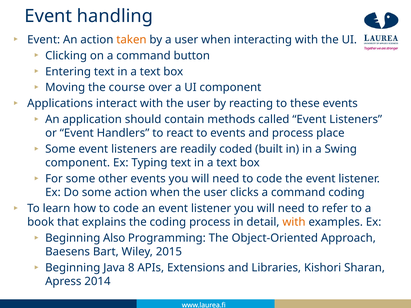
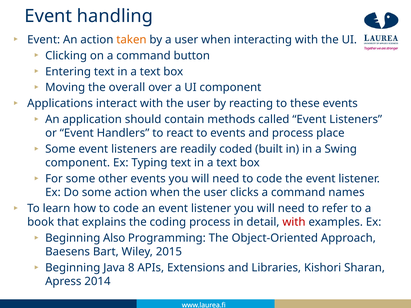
course: course -> overall
command coding: coding -> names
with at (294, 222) colour: orange -> red
